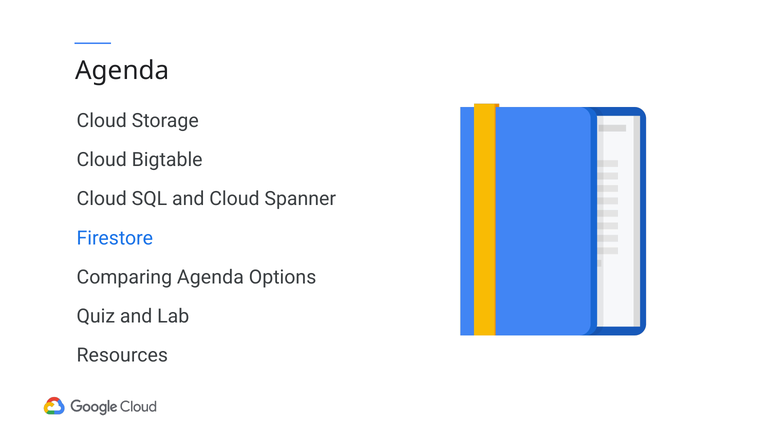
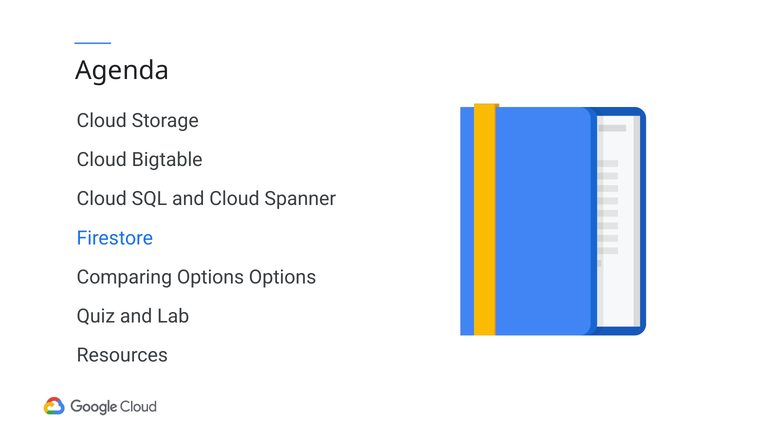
Comparing Agenda: Agenda -> Options
